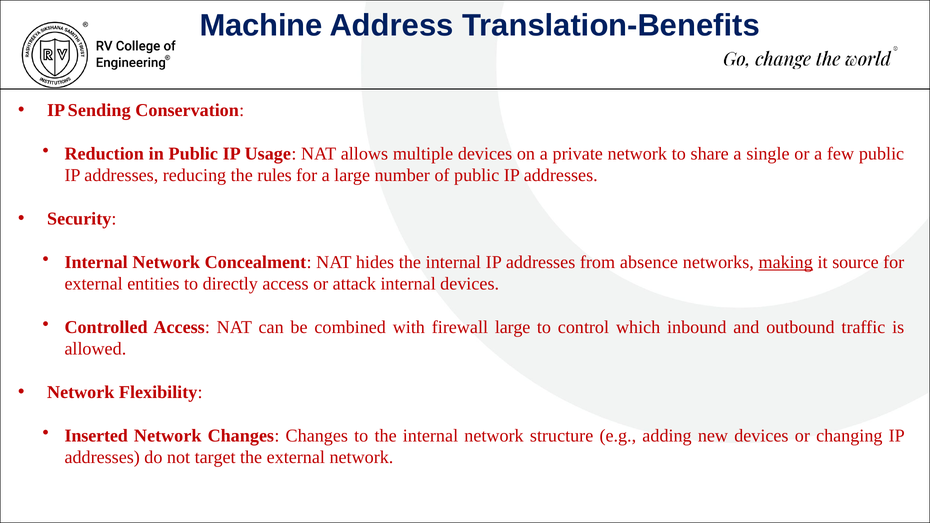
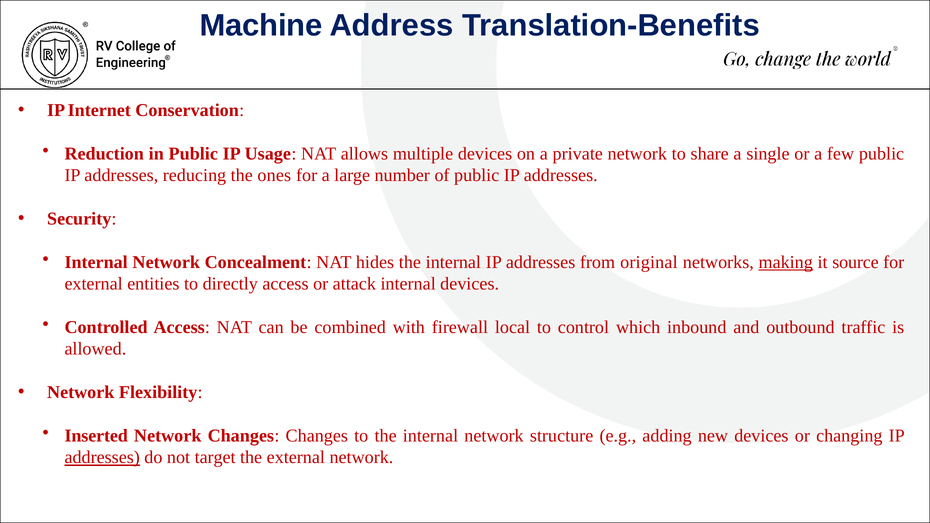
Sending: Sending -> Internet
rules: rules -> ones
absence: absence -> original
firewall large: large -> local
addresses at (102, 458) underline: none -> present
